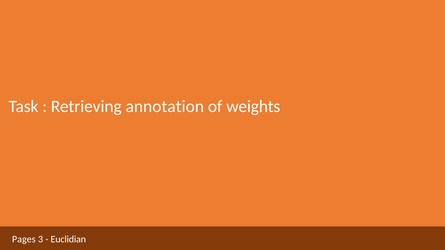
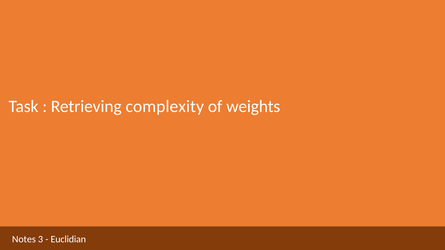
annotation: annotation -> complexity
Pages: Pages -> Notes
